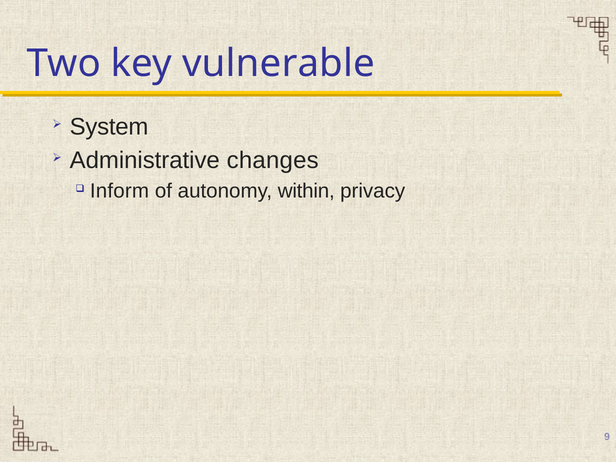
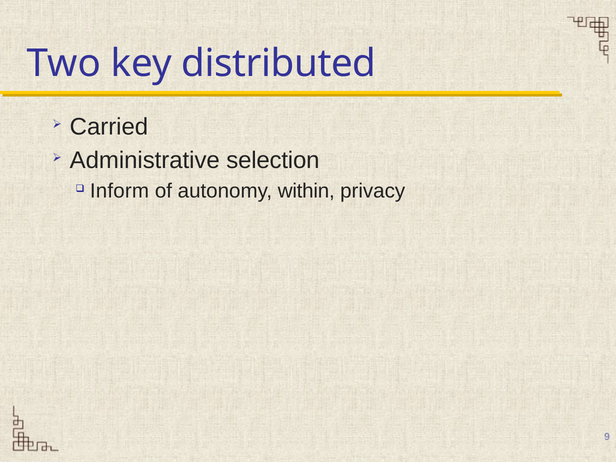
vulnerable: vulnerable -> distributed
System: System -> Carried
changes: changes -> selection
